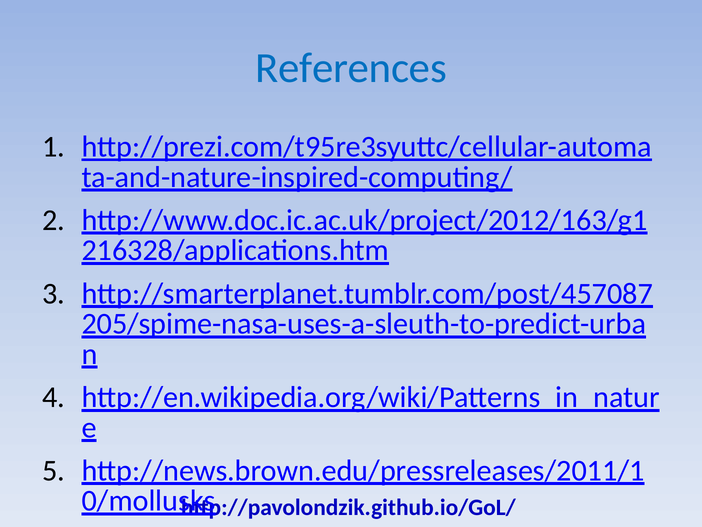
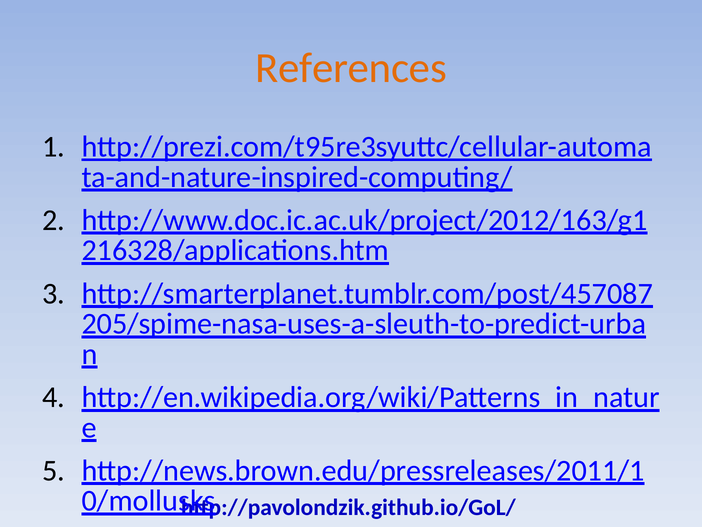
References colour: blue -> orange
